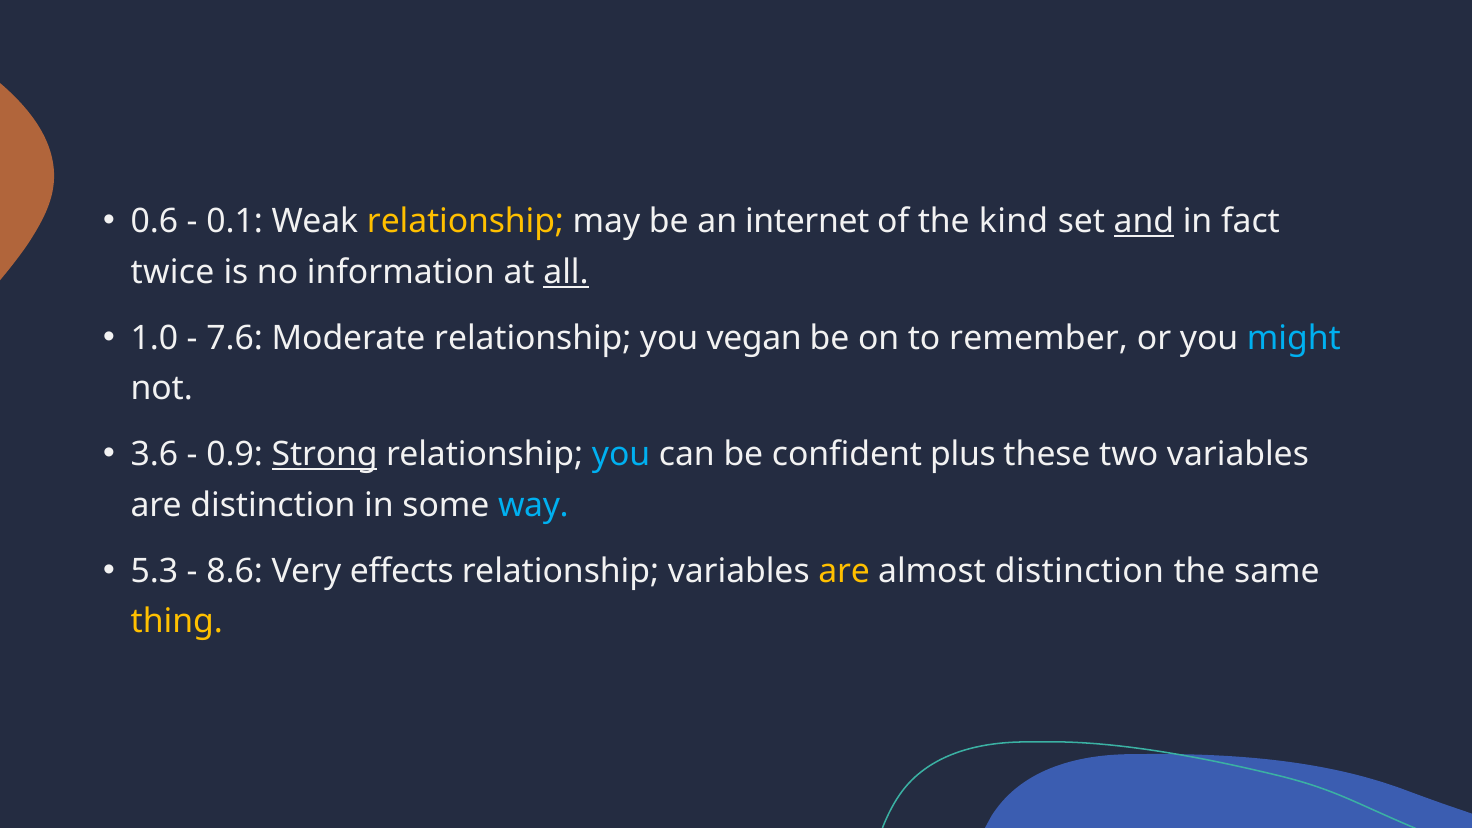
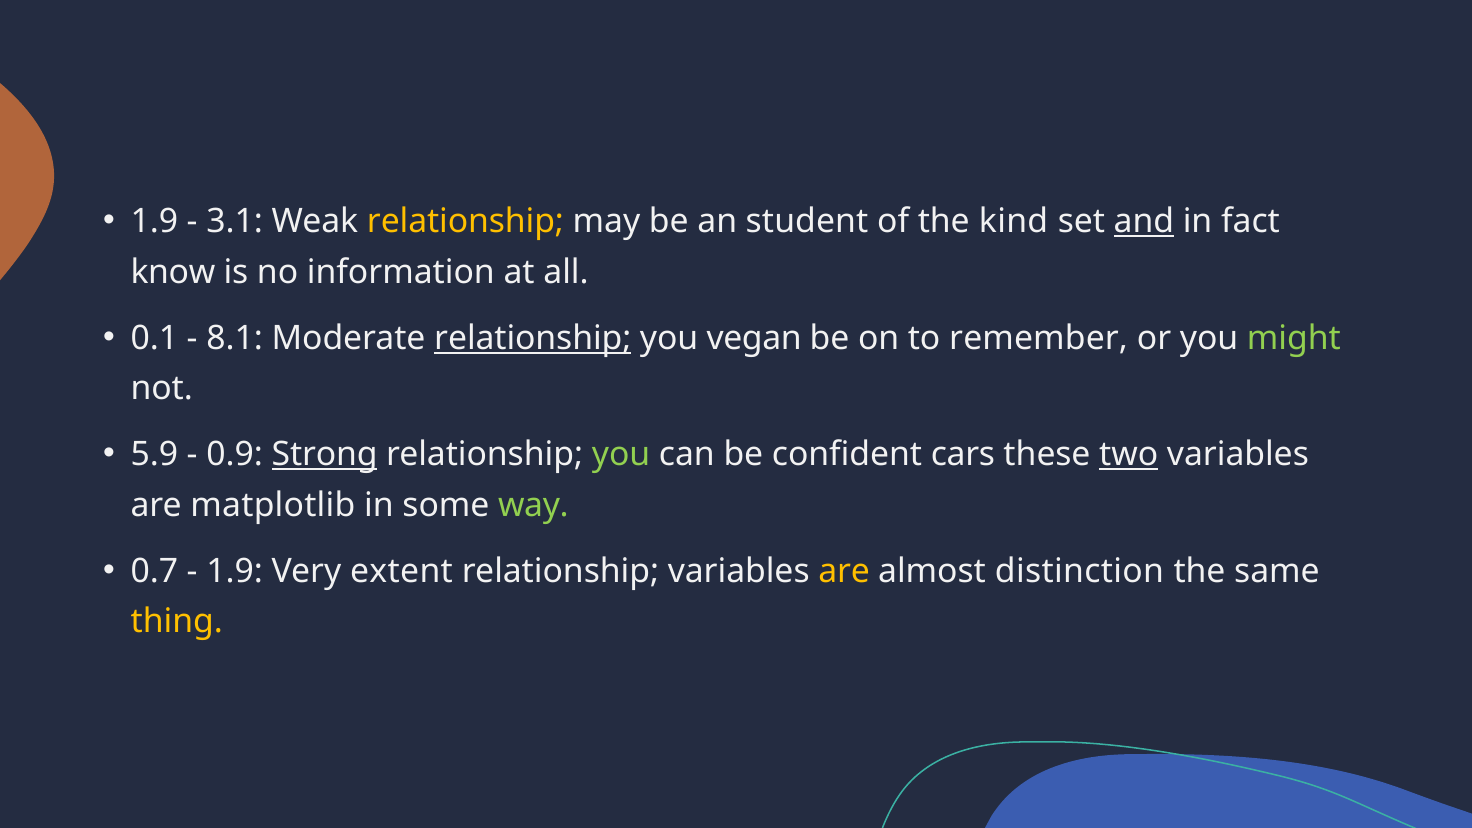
0.6 at (154, 222): 0.6 -> 1.9
0.1: 0.1 -> 3.1
internet: internet -> student
twice: twice -> know
all underline: present -> none
1.0: 1.0 -> 0.1
7.6: 7.6 -> 8.1
relationship at (533, 338) underline: none -> present
might colour: light blue -> light green
3.6: 3.6 -> 5.9
you at (621, 455) colour: light blue -> light green
plus: plus -> cars
two underline: none -> present
are distinction: distinction -> matplotlib
way colour: light blue -> light green
5.3: 5.3 -> 0.7
8.6 at (235, 571): 8.6 -> 1.9
effects: effects -> extent
